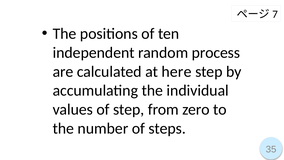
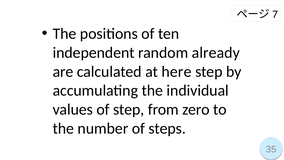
process: process -> already
